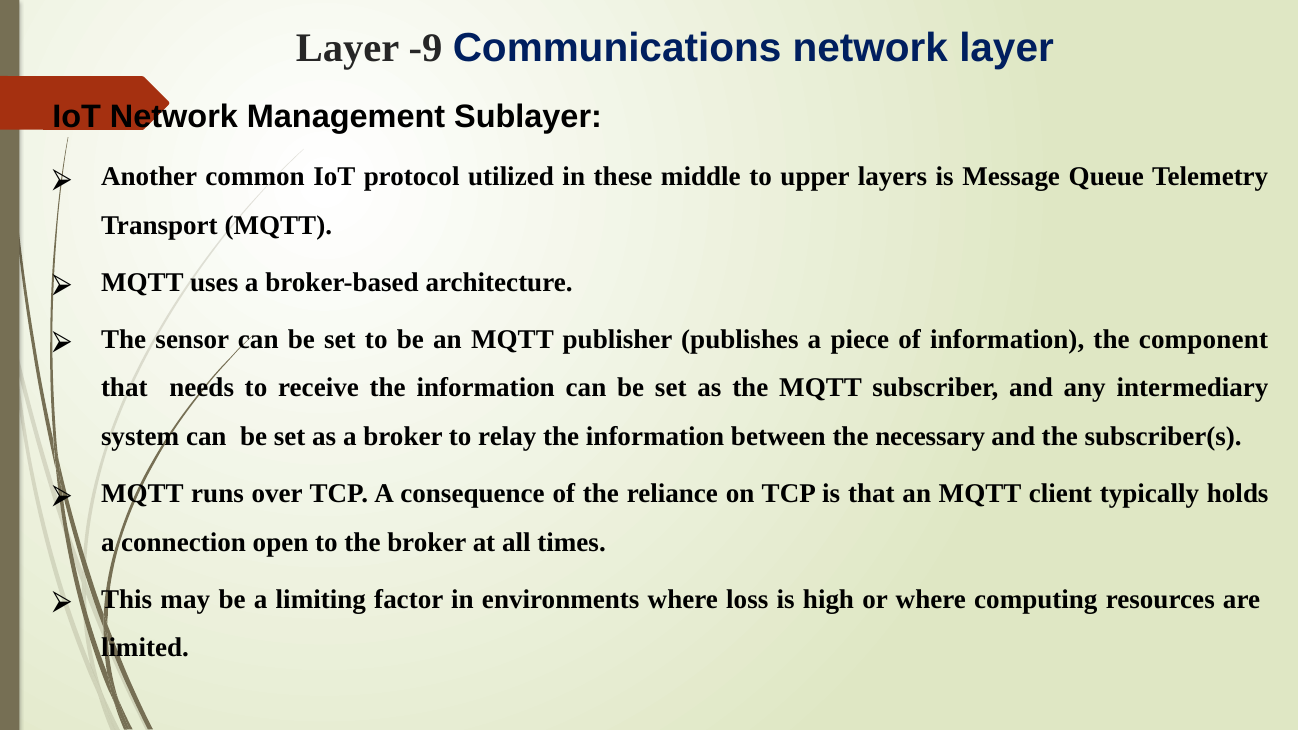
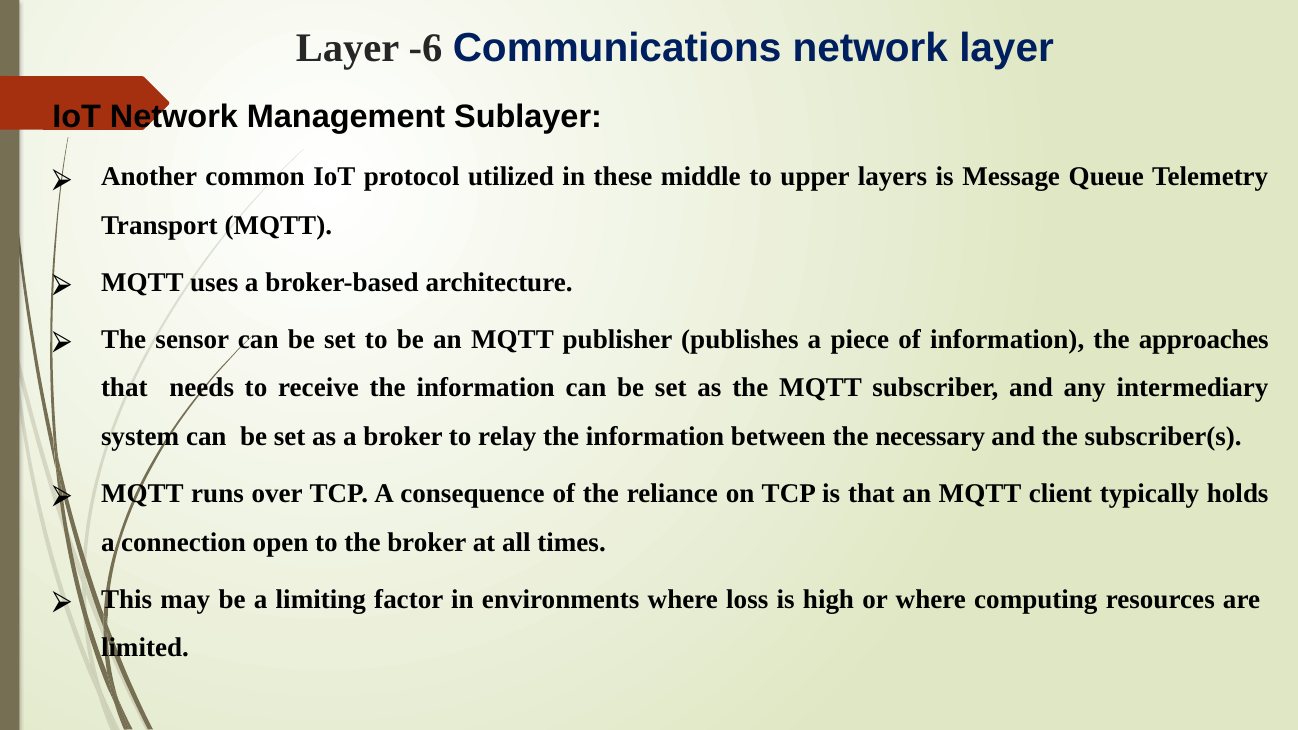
-9: -9 -> -6
component: component -> approaches
